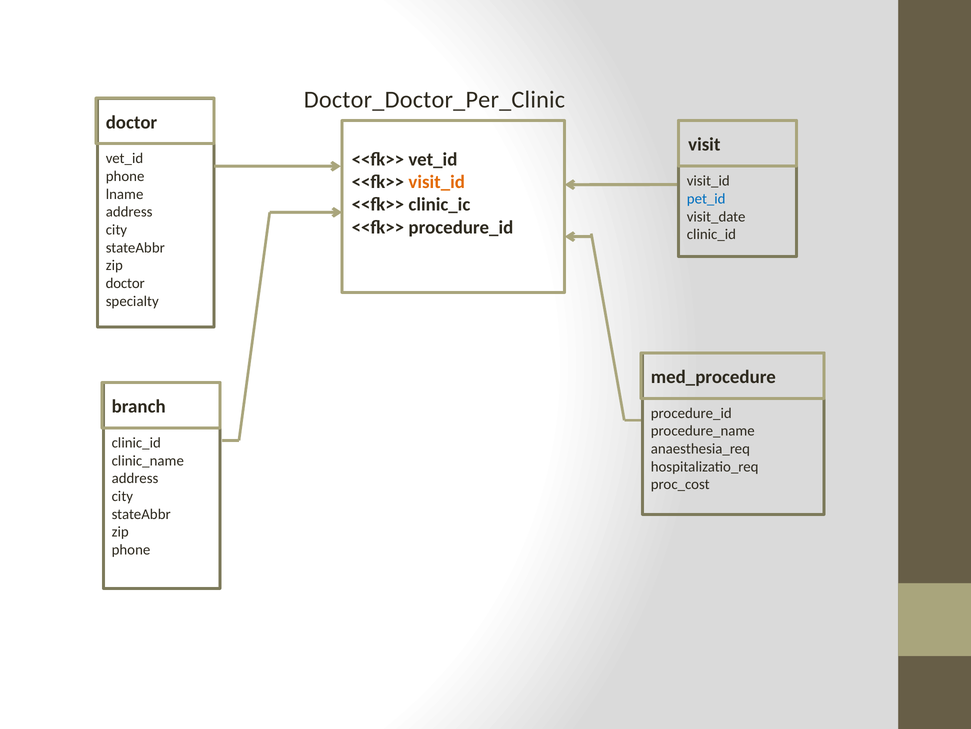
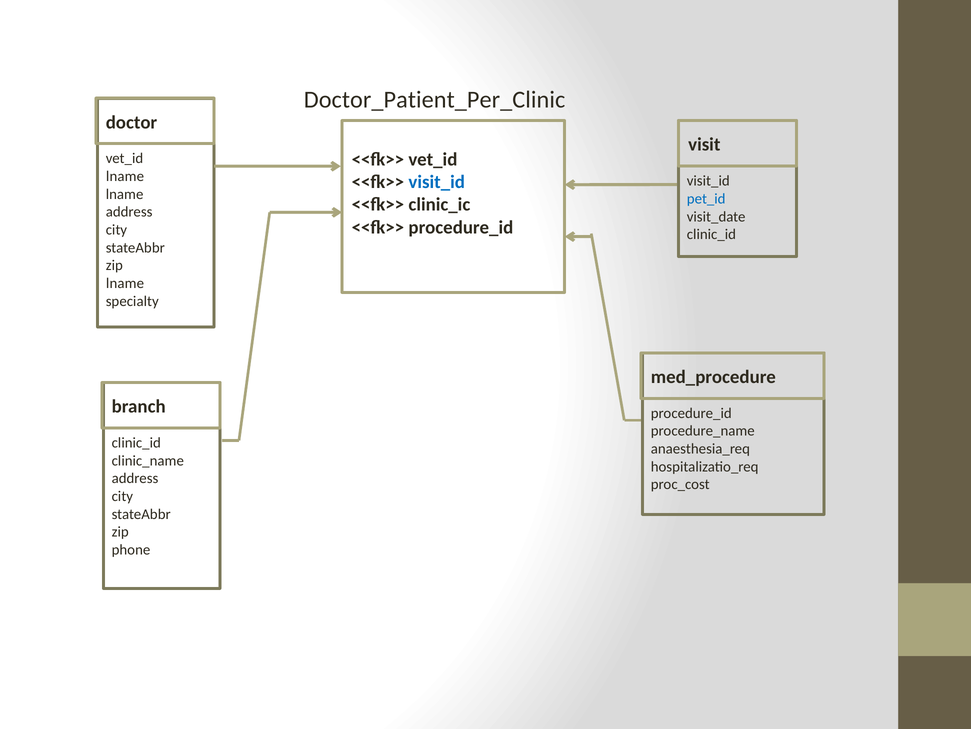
Doctor_Doctor_Per_Clinic: Doctor_Doctor_Per_Clinic -> Doctor_Patient_Per_Clinic
phone at (125, 176): phone -> lname
visit_id at (437, 182) colour: orange -> blue
doctor at (125, 283): doctor -> lname
